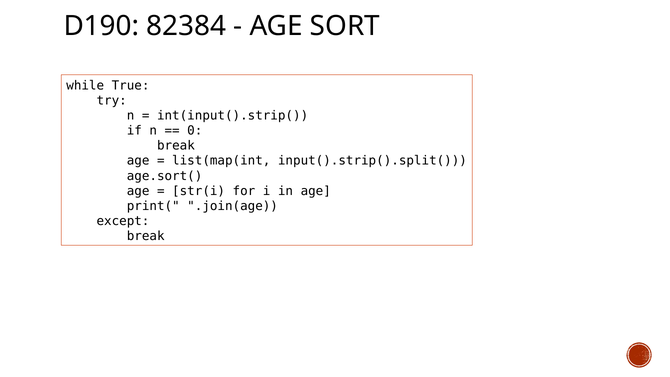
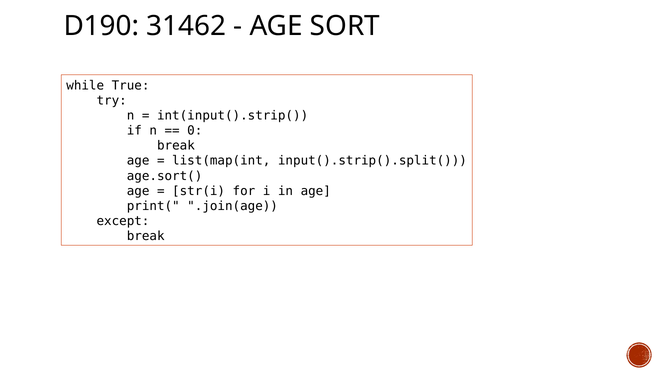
82384: 82384 -> 31462
